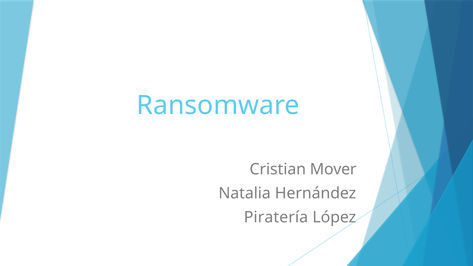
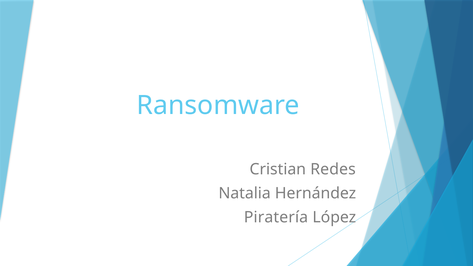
Mover: Mover -> Redes
